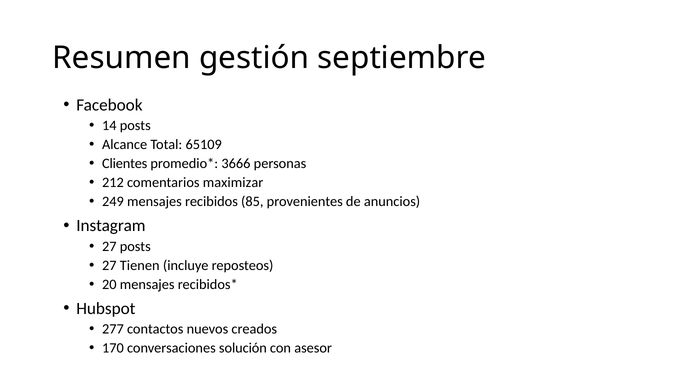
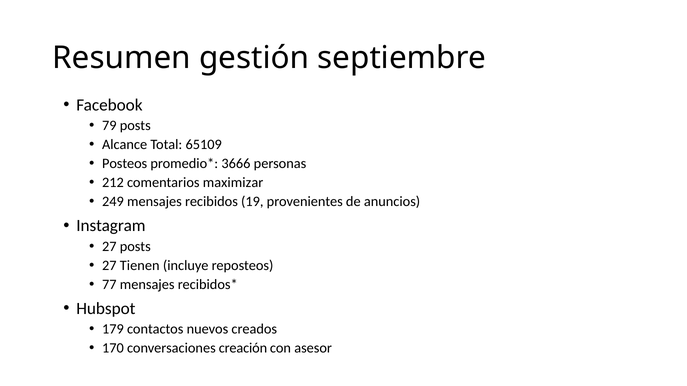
14: 14 -> 79
Clientes: Clientes -> Posteos
85: 85 -> 19
20: 20 -> 77
277: 277 -> 179
solución: solución -> creación
